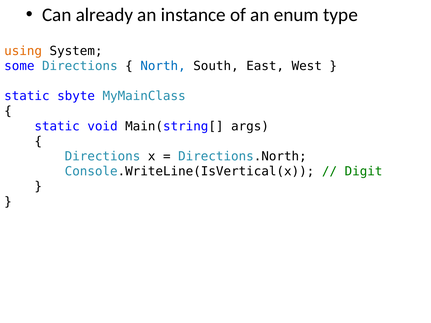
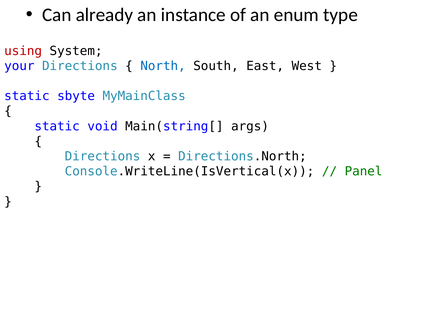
using colour: orange -> red
some: some -> your
Digit: Digit -> Panel
